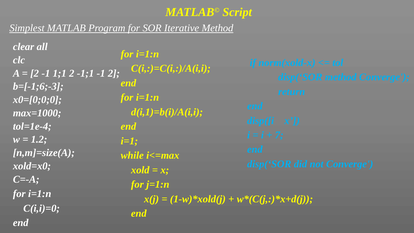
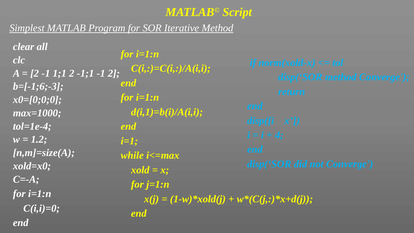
7: 7 -> 4
